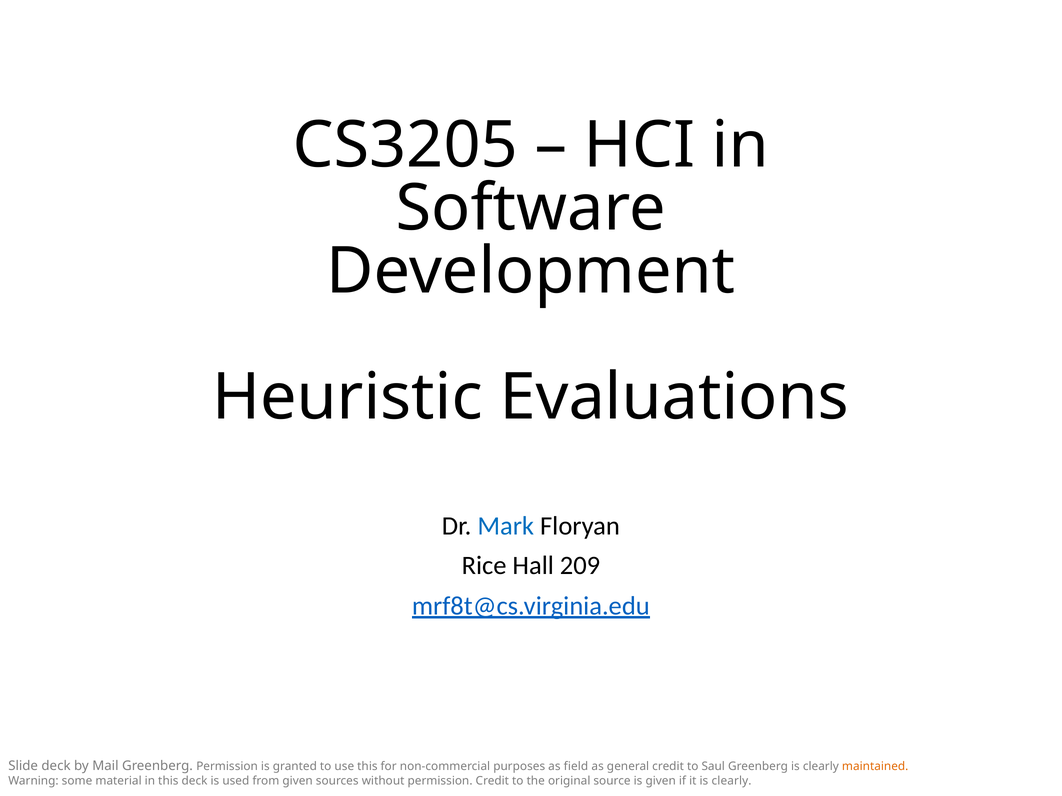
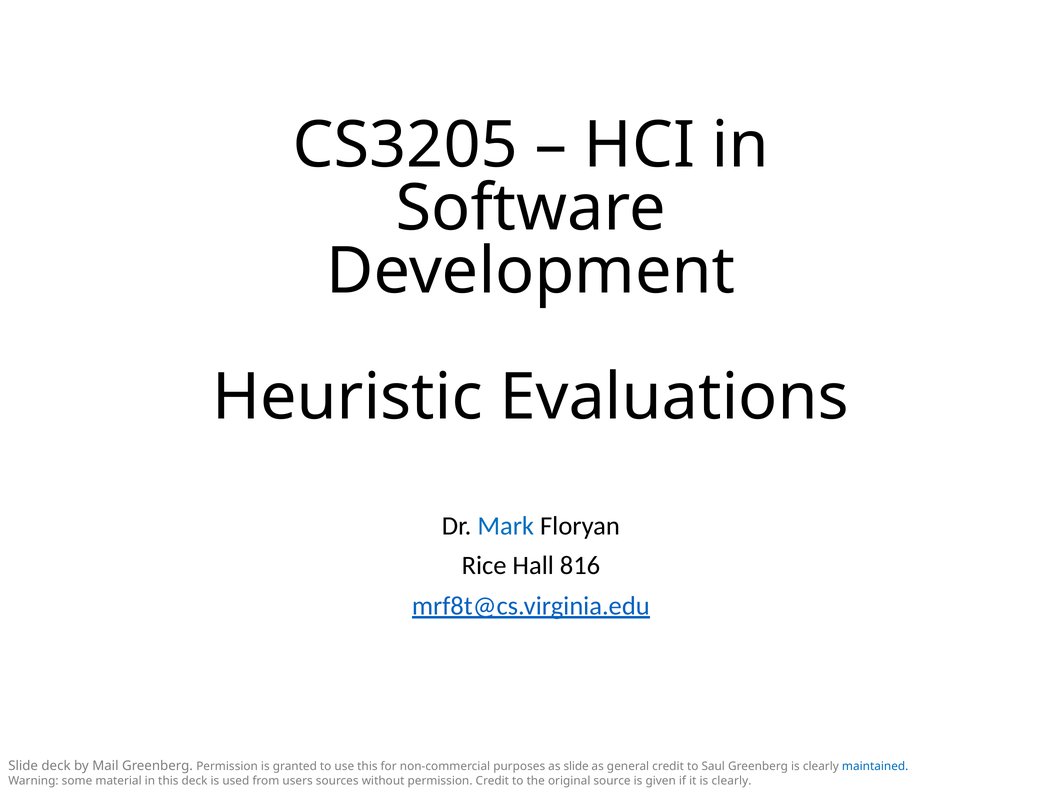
209: 209 -> 816
as field: field -> slide
maintained colour: orange -> blue
from given: given -> users
